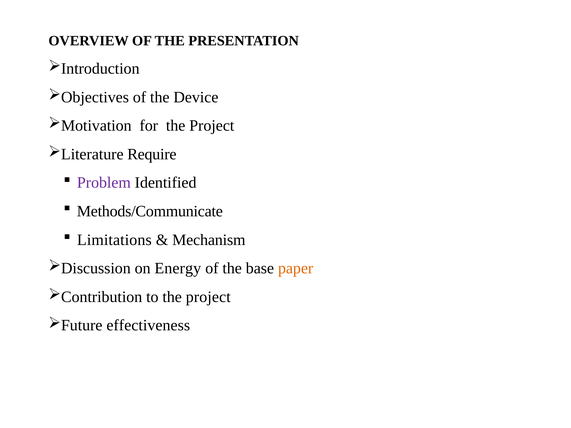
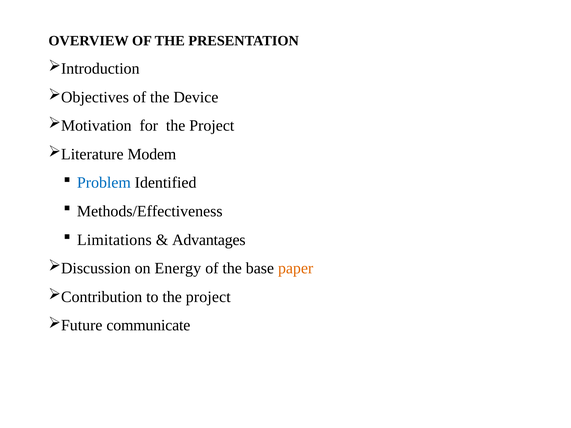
Require: Require -> Modem
Problem colour: purple -> blue
Methods/Communicate: Methods/Communicate -> Methods/Effectiveness
Mechanism: Mechanism -> Advantages
effectiveness: effectiveness -> communicate
